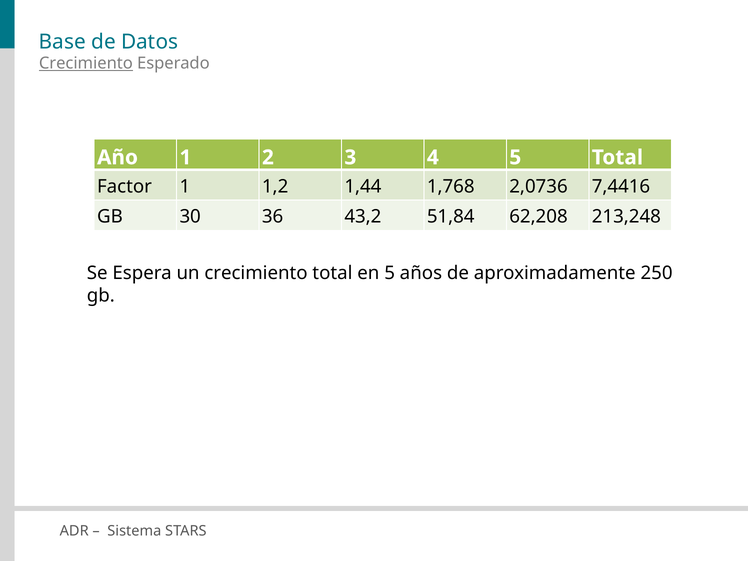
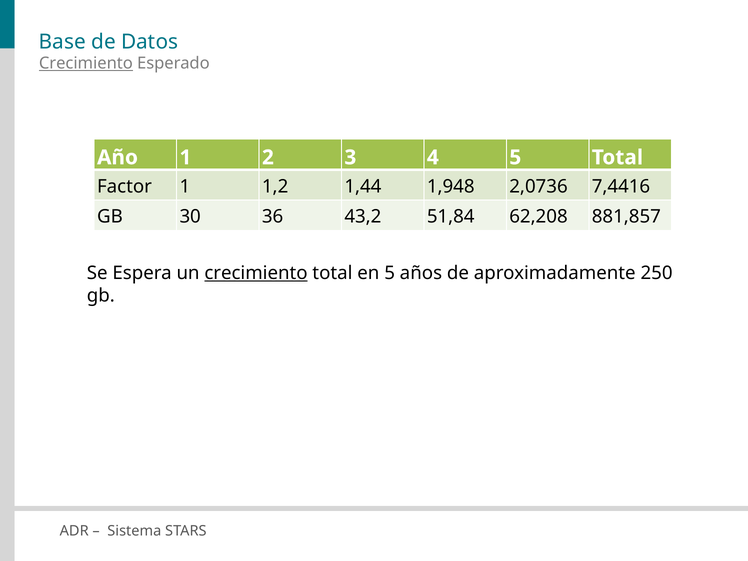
1,768: 1,768 -> 1,948
213,248: 213,248 -> 881,857
crecimiento at (256, 273) underline: none -> present
